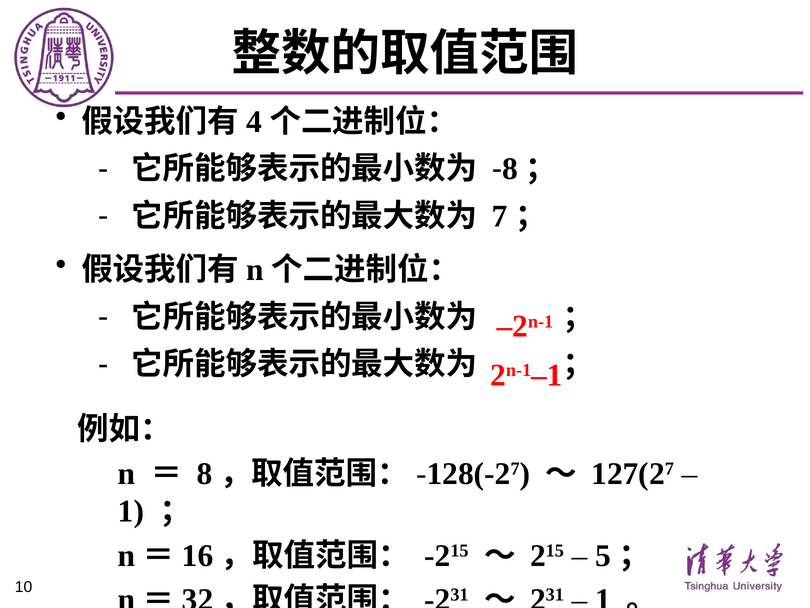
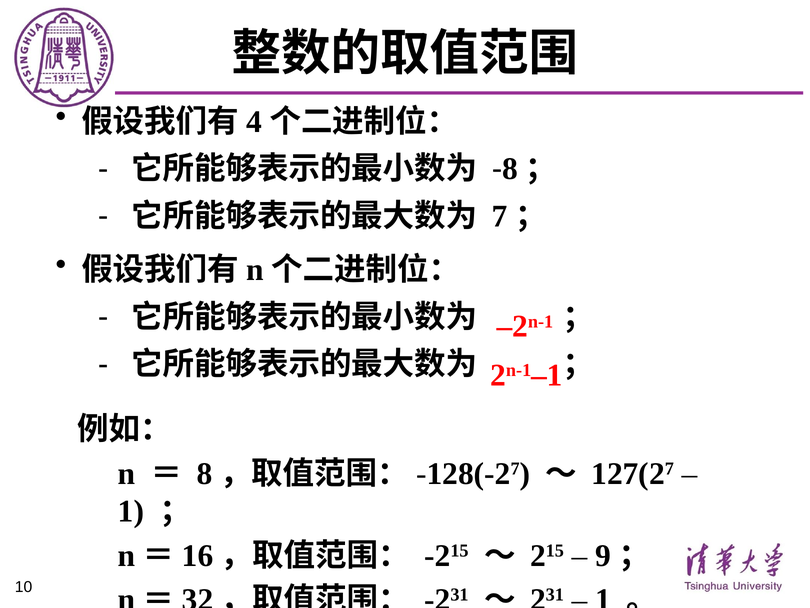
5: 5 -> 9
